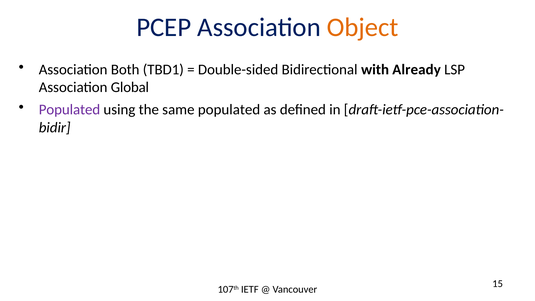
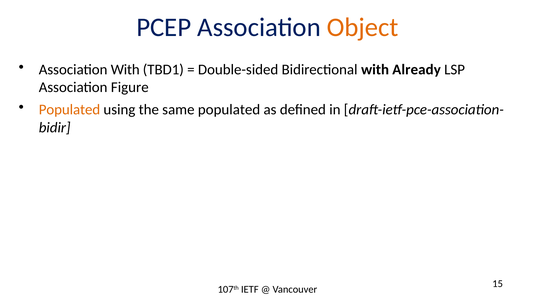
Association Both: Both -> With
Global: Global -> Figure
Populated at (69, 110) colour: purple -> orange
